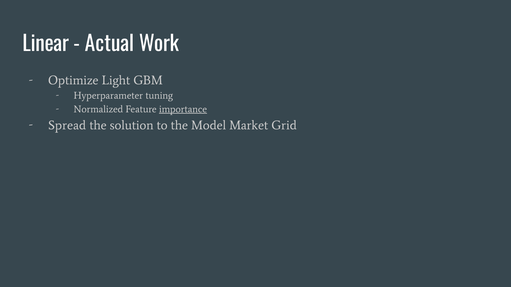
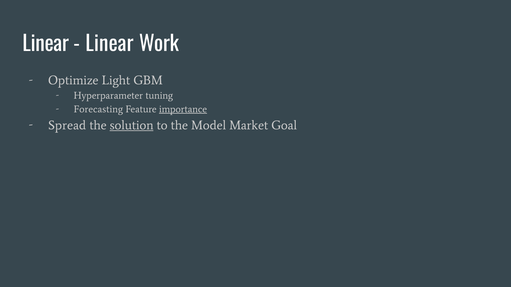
Actual at (110, 44): Actual -> Linear
Normalized: Normalized -> Forecasting
solution underline: none -> present
Grid: Grid -> Goal
